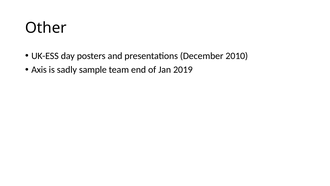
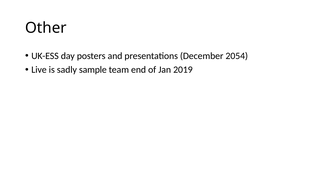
2010: 2010 -> 2054
Axis: Axis -> Live
